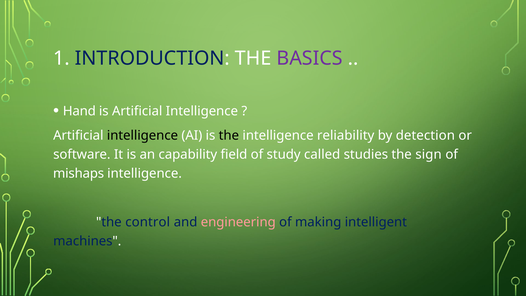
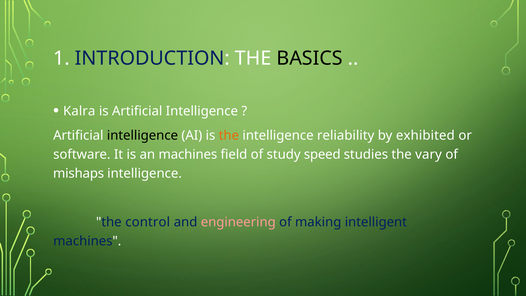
BASICS colour: purple -> black
Hand: Hand -> Kalra
the at (229, 135) colour: black -> orange
detection: detection -> exhibited
an capability: capability -> machines
called: called -> speed
sign: sign -> vary
